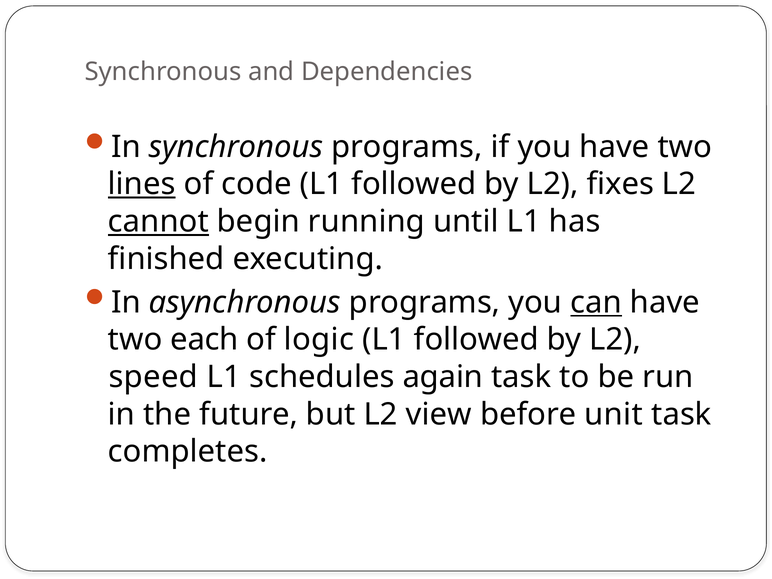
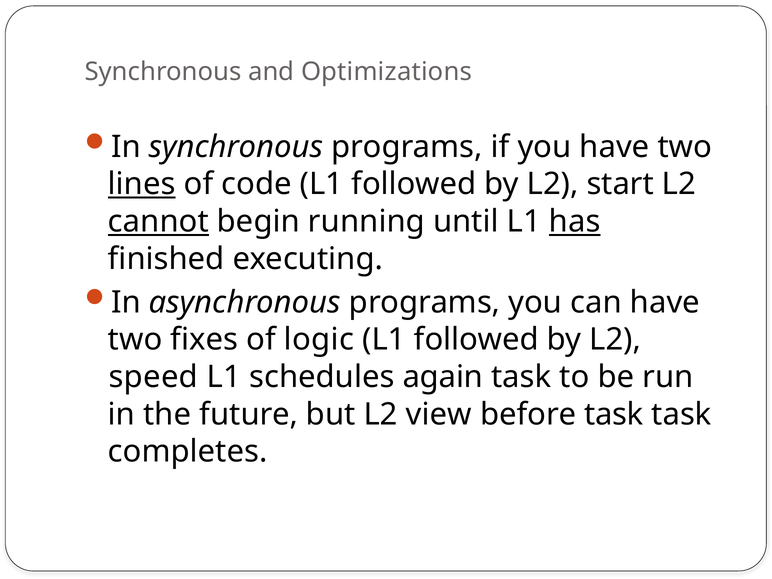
Dependencies: Dependencies -> Optimizations
fixes: fixes -> start
has underline: none -> present
can underline: present -> none
each: each -> fixes
before unit: unit -> task
